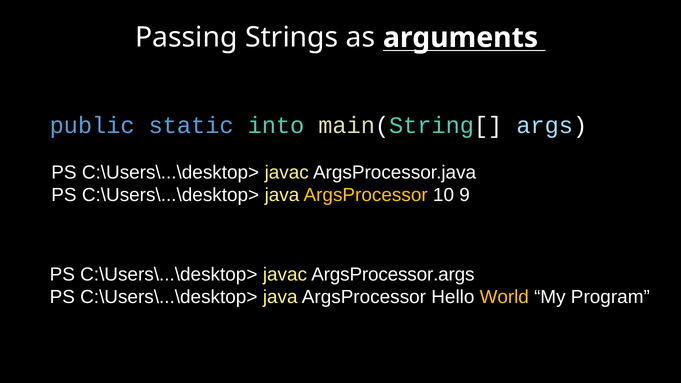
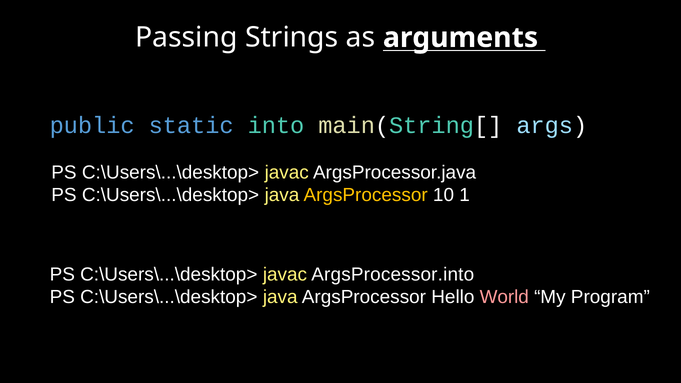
9: 9 -> 1
ArgsProcessor.args: ArgsProcessor.args -> ArgsProcessor.into
World colour: yellow -> pink
